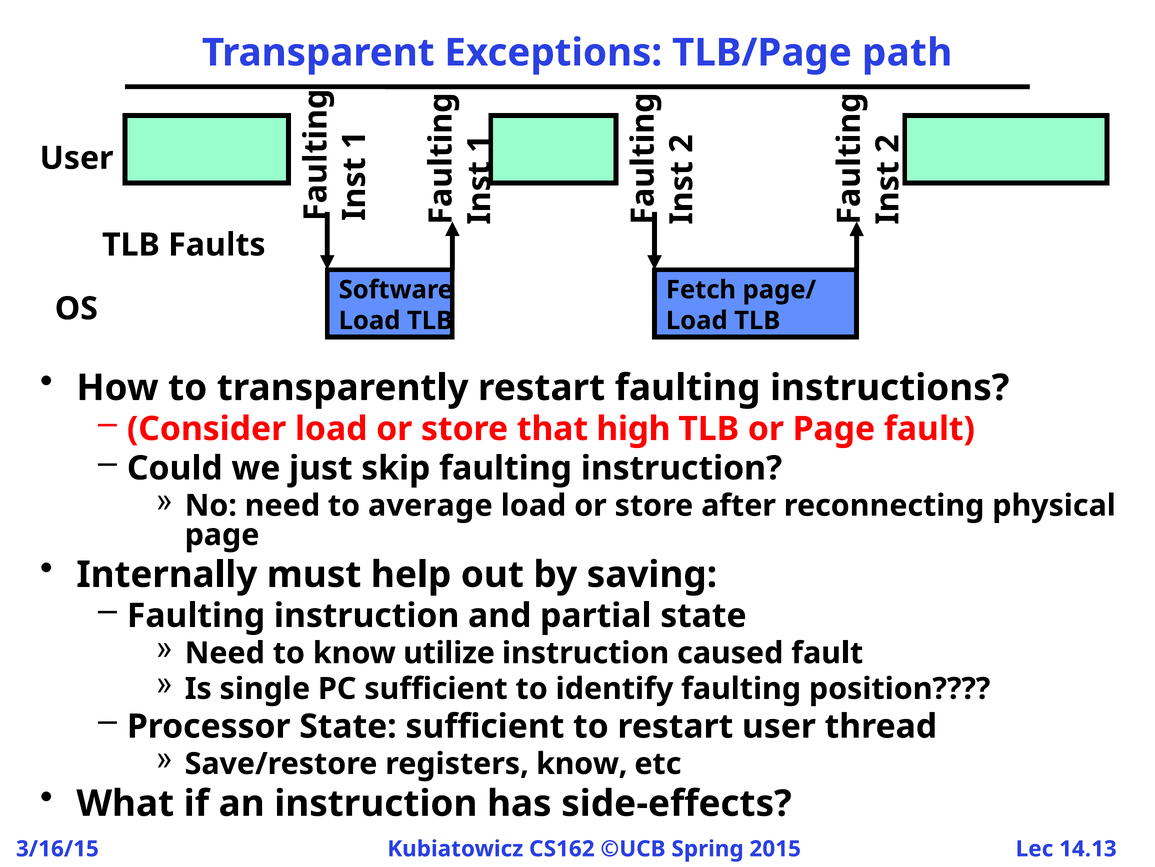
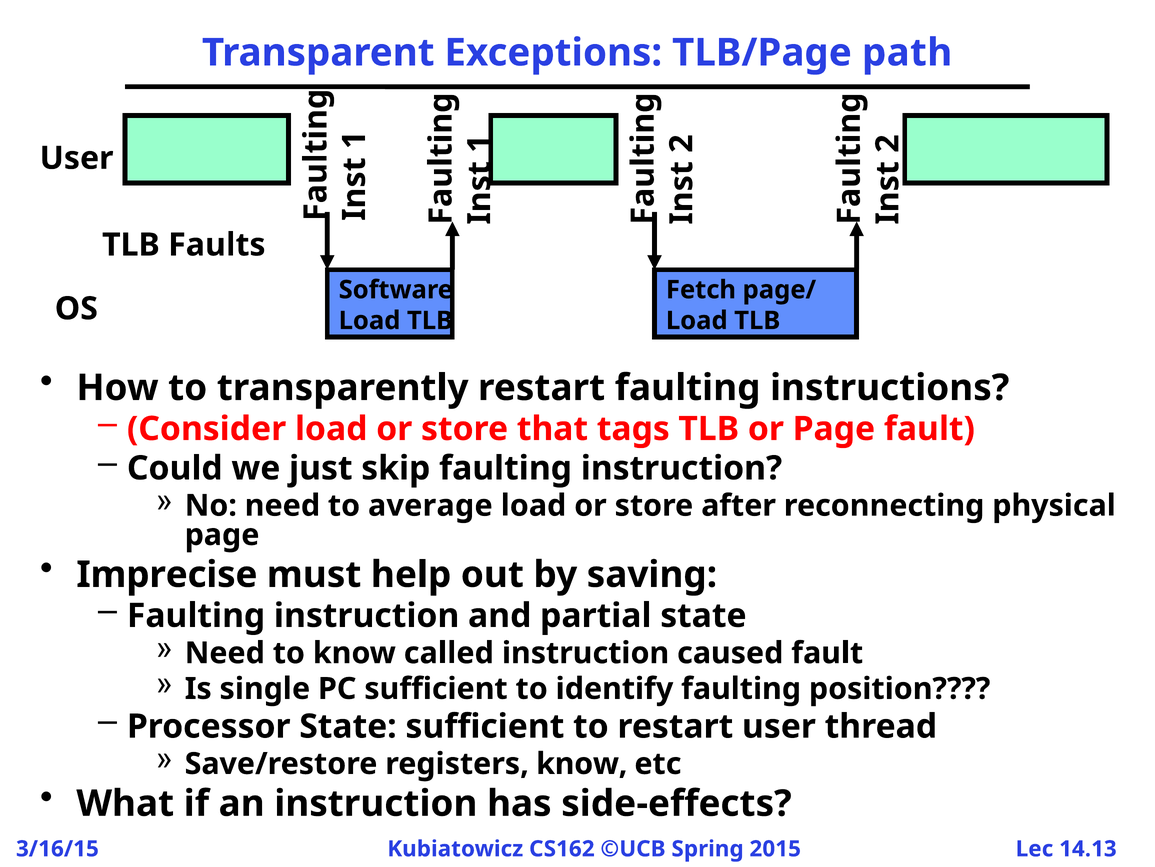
high: high -> tags
Internally: Internally -> Imprecise
utilize: utilize -> called
